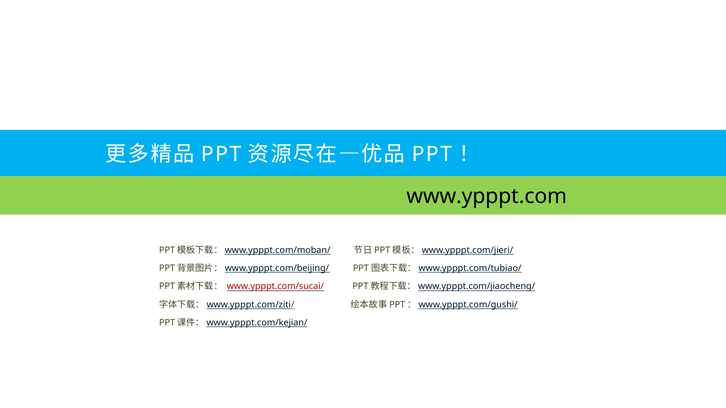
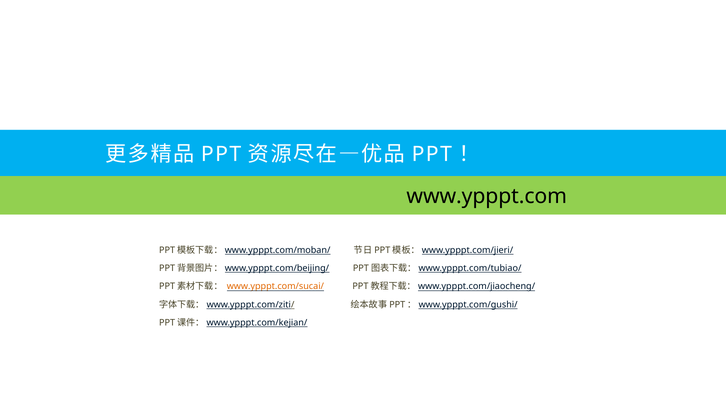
www.ypppt.com/sucai/ colour: red -> orange
